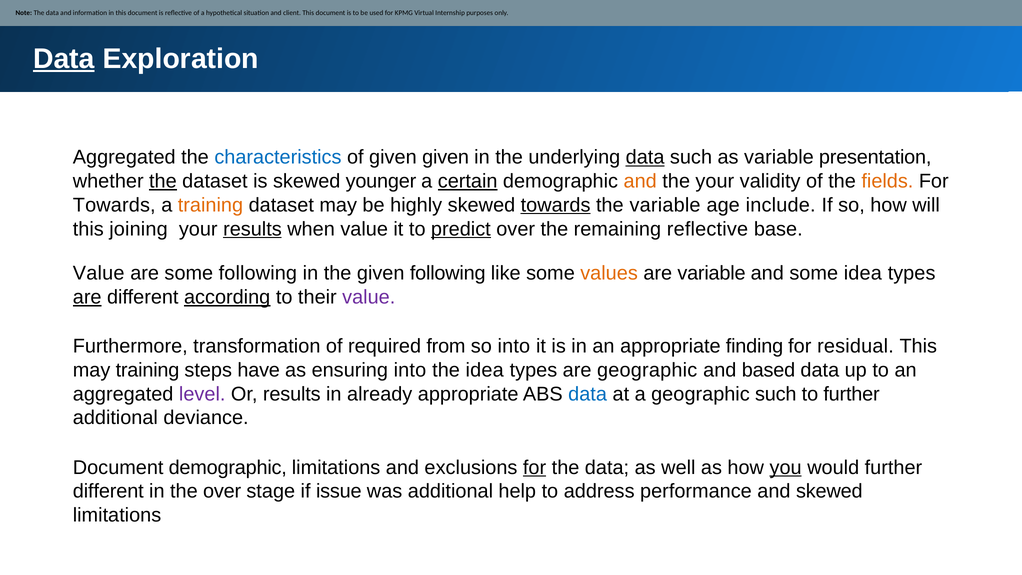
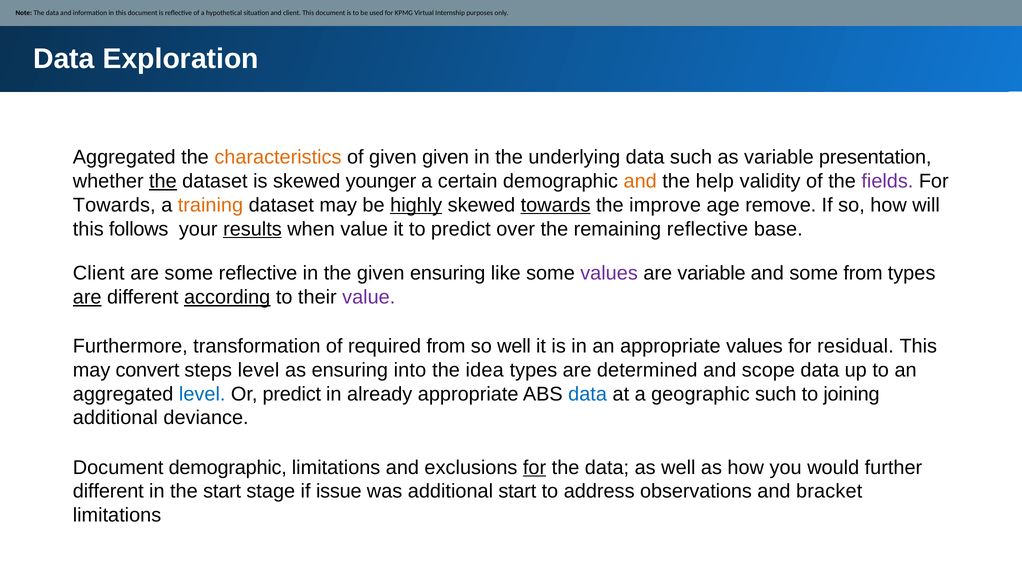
Data at (64, 59) underline: present -> none
characteristics colour: blue -> orange
data at (645, 157) underline: present -> none
certain underline: present -> none
the your: your -> help
fields colour: orange -> purple
highly underline: none -> present
the variable: variable -> improve
include: include -> remove
joining: joining -> follows
predict at (461, 229) underline: present -> none
Value at (99, 273): Value -> Client
some following: following -> reflective
given following: following -> ensuring
values at (609, 273) colour: orange -> purple
some idea: idea -> from
so into: into -> well
appropriate finding: finding -> values
may training: training -> convert
steps have: have -> level
are geographic: geographic -> determined
based: based -> scope
level at (202, 394) colour: purple -> blue
Or results: results -> predict
to further: further -> joining
you underline: present -> none
the over: over -> start
additional help: help -> start
performance: performance -> observations
and skewed: skewed -> bracket
